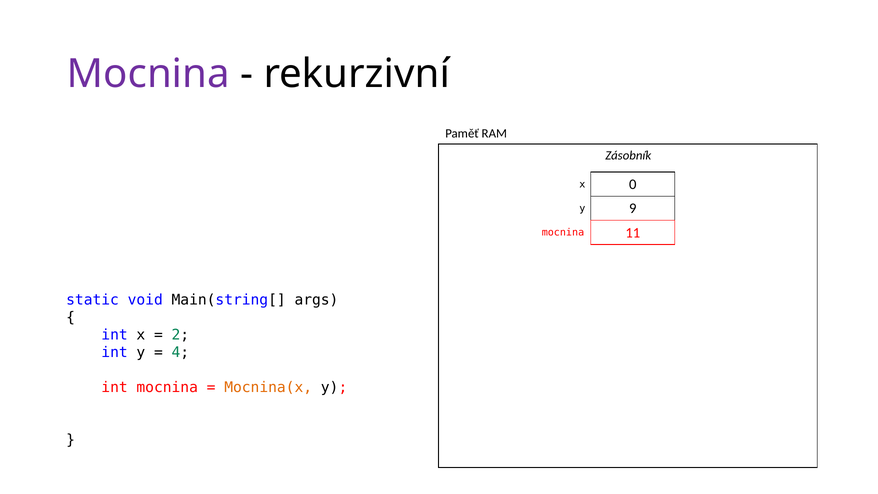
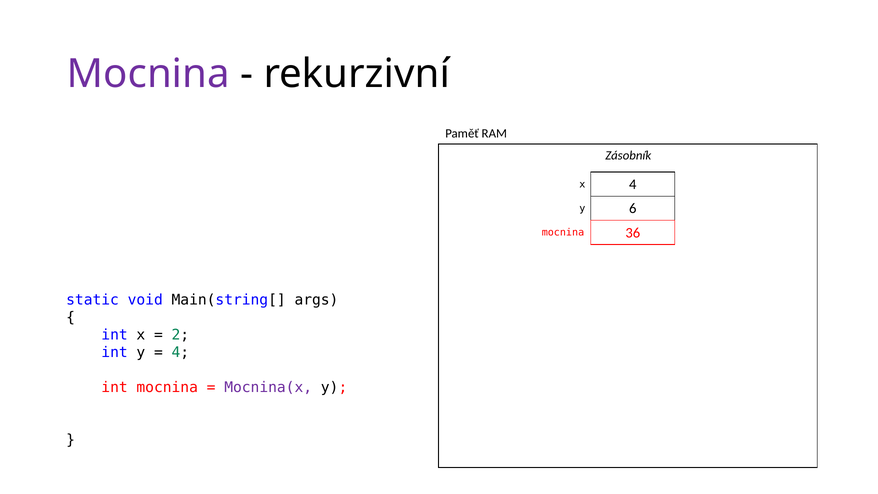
x 0: 0 -> 4
9: 9 -> 6
11: 11 -> 36
Mocnina(x colour: orange -> purple
